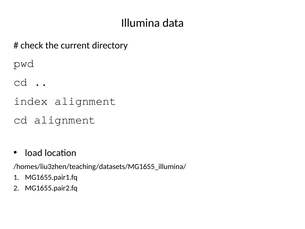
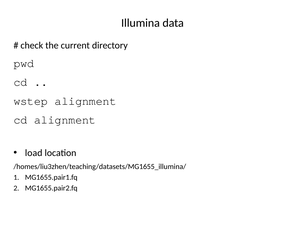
index: index -> wstep
